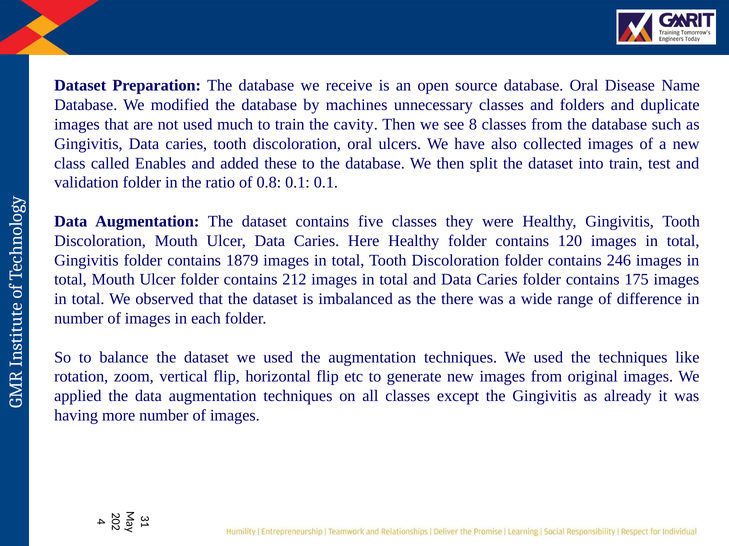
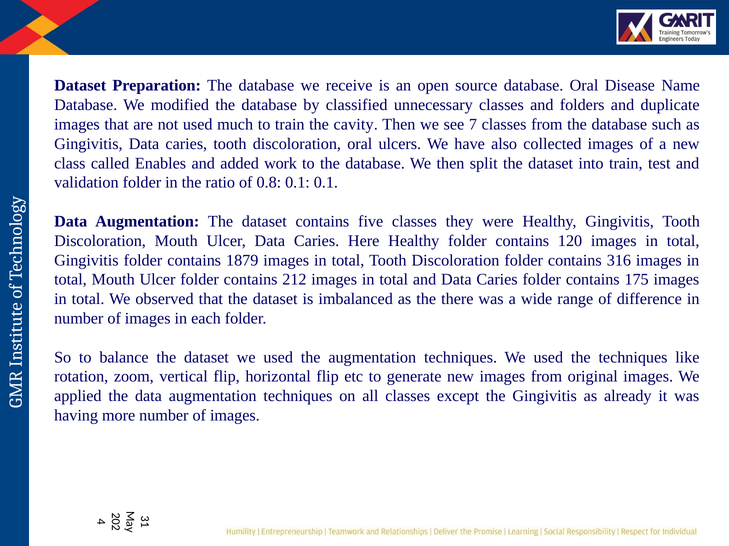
machines: machines -> classified
8: 8 -> 7
these: these -> work
246: 246 -> 316
